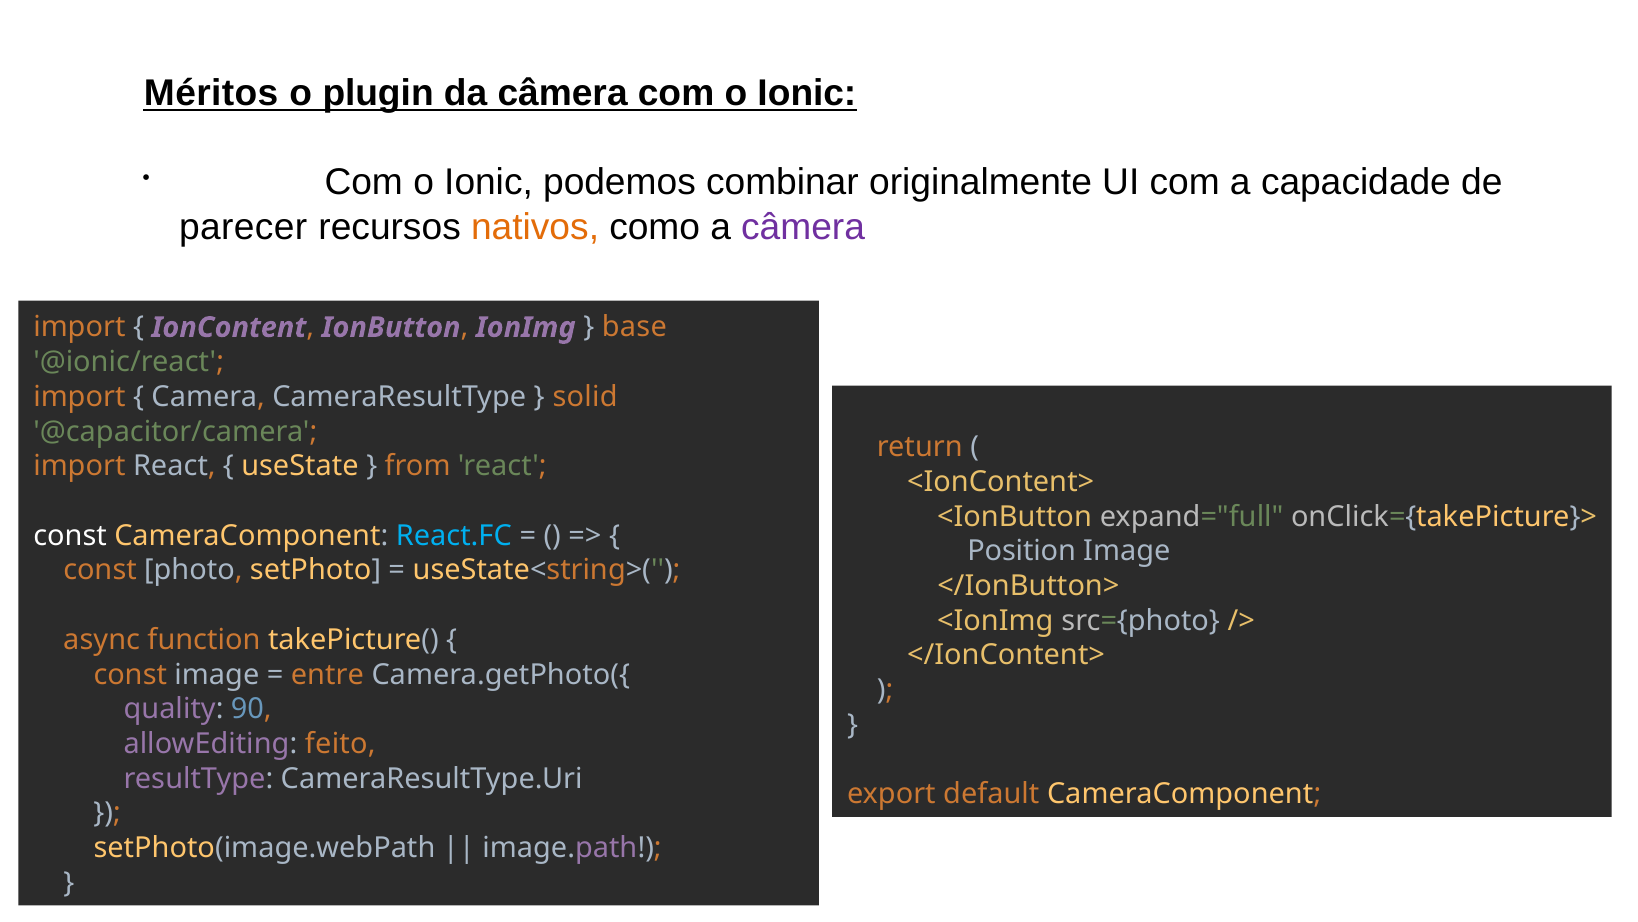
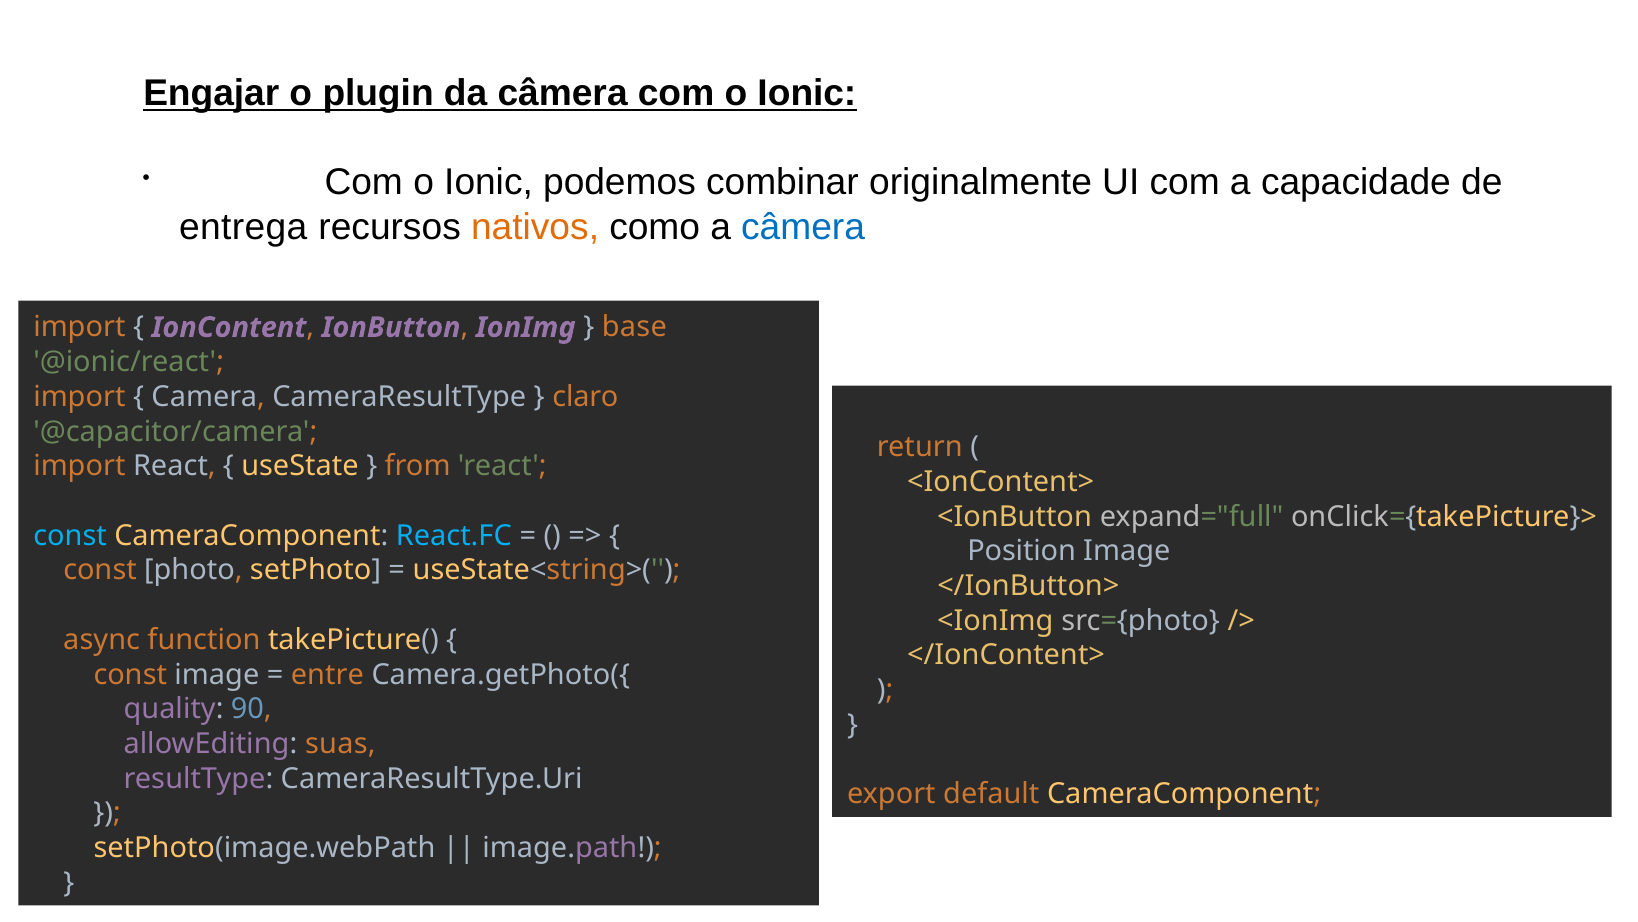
Méritos: Méritos -> Engajar
parecer: parecer -> entrega
câmera at (803, 227) colour: purple -> blue
solid: solid -> claro
const at (70, 535) colour: white -> light blue
feito: feito -> suas
